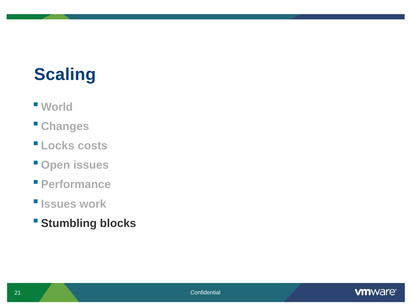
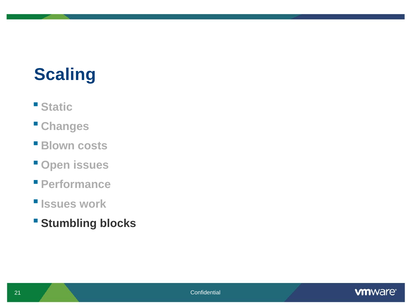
World: World -> Static
Locks: Locks -> Blown
